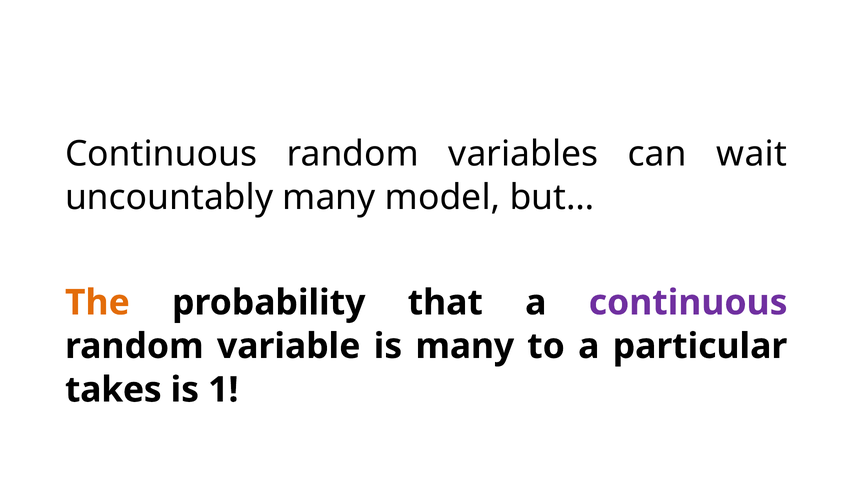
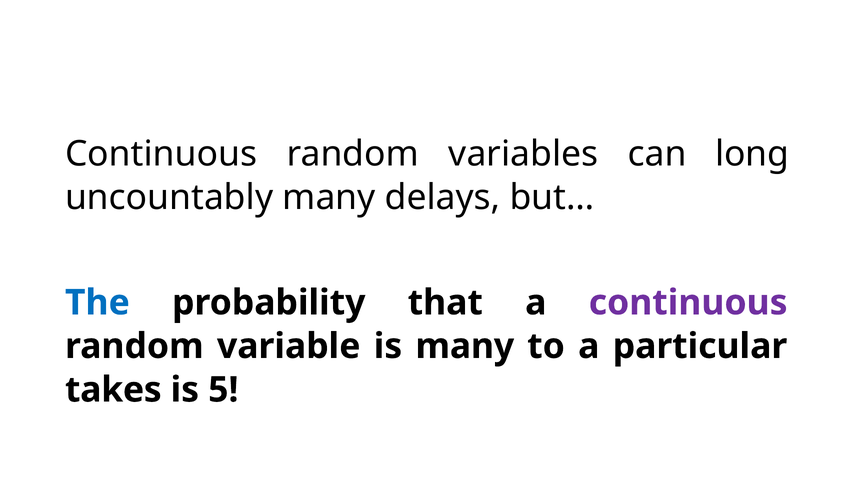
wait: wait -> long
model: model -> delays
The colour: orange -> blue
1: 1 -> 5
